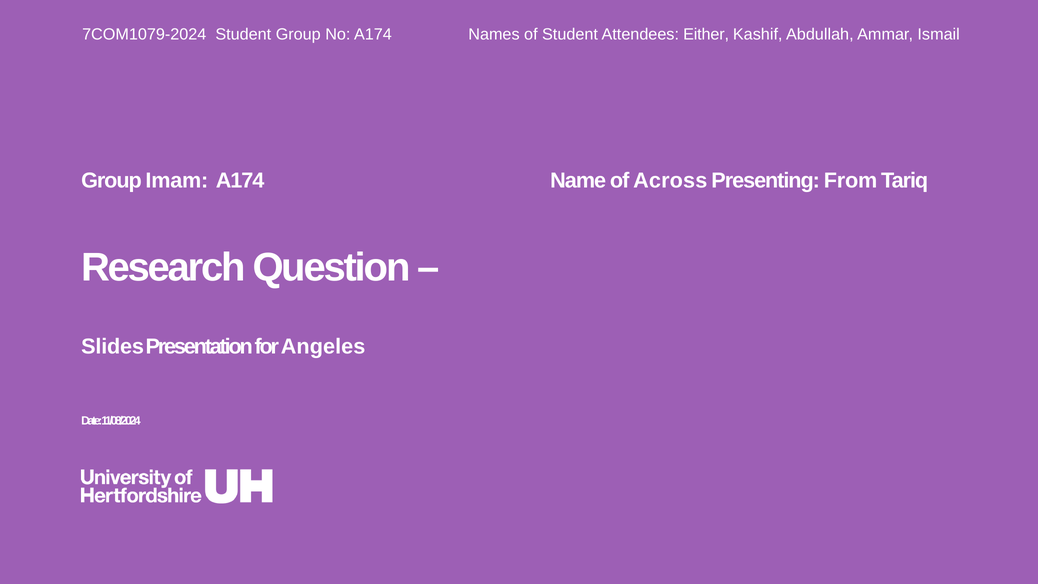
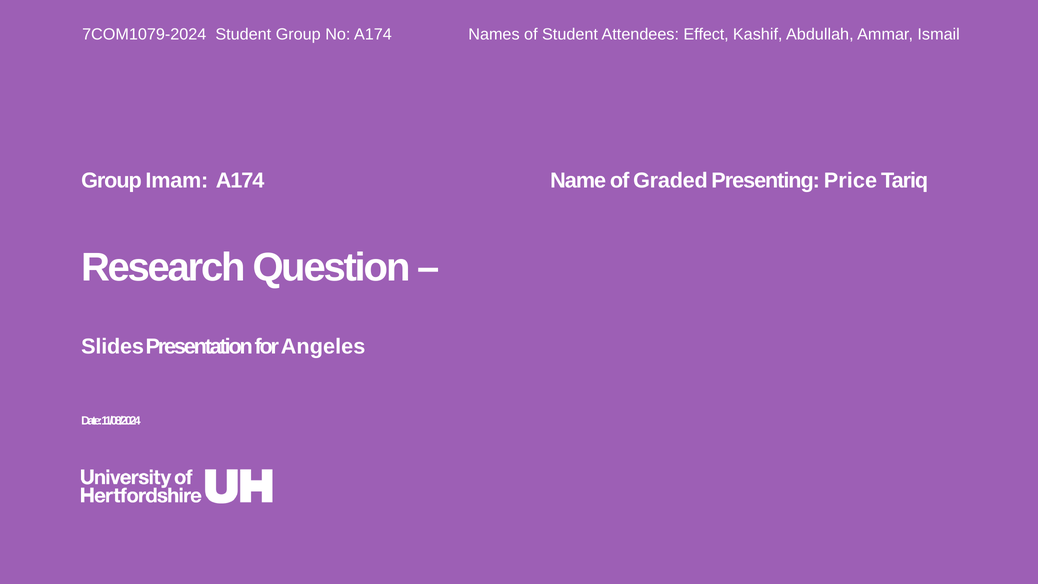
Either: Either -> Effect
Across: Across -> Graded
From: From -> Price
